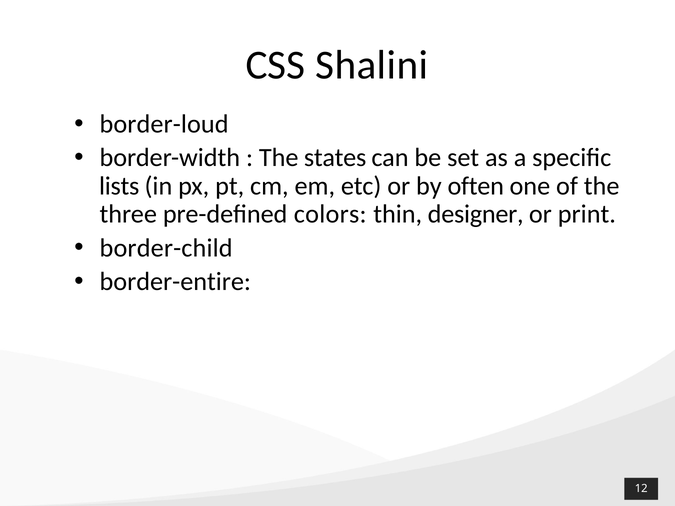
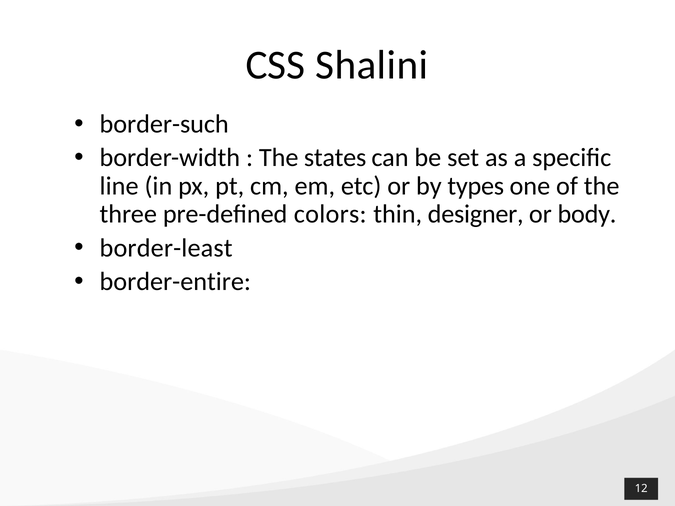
border-loud: border-loud -> border-such
lists: lists -> line
often: often -> types
print: print -> body
border-child: border-child -> border-least
